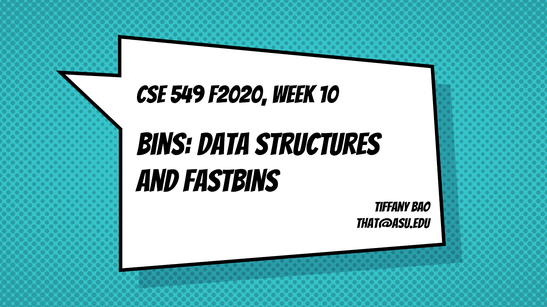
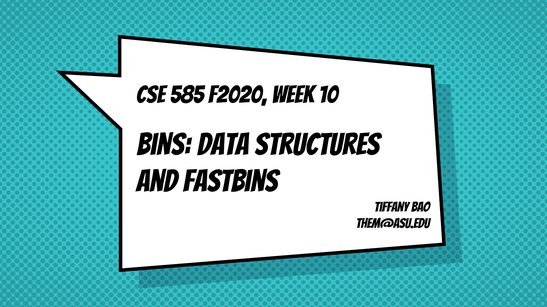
549: 549 -> 585
that@asu.edu: that@asu.edu -> them@asu.edu
